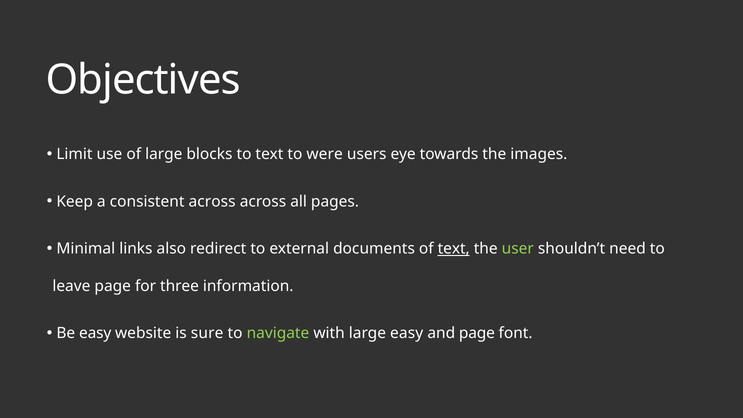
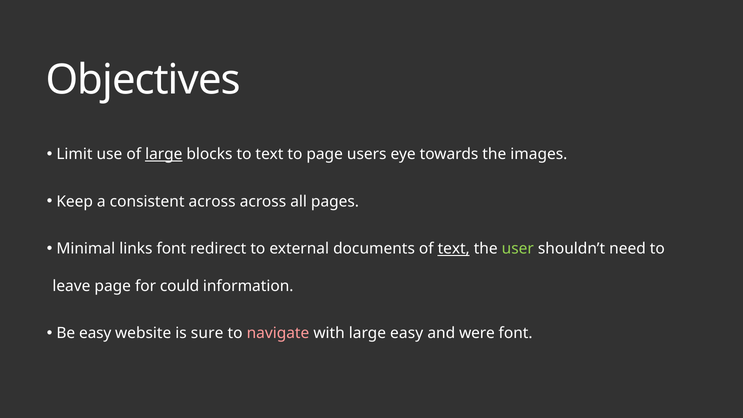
large at (164, 154) underline: none -> present
to were: were -> page
links also: also -> font
three: three -> could
navigate colour: light green -> pink
and page: page -> were
